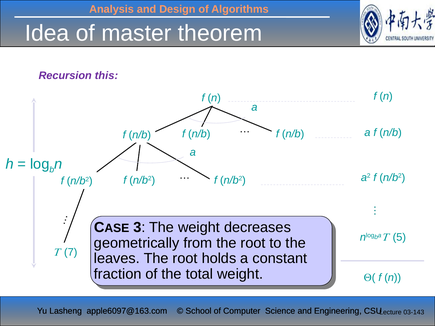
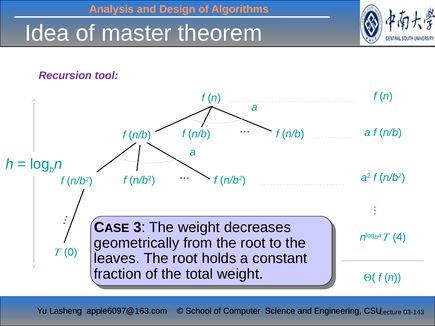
this: this -> tool
5: 5 -> 4
7: 7 -> 0
